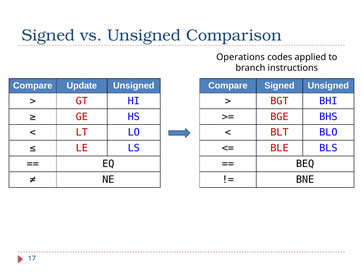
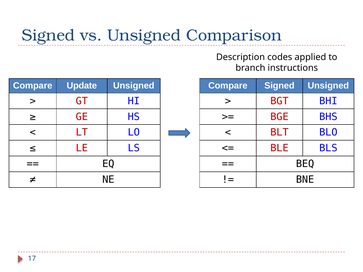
Operations: Operations -> Description
